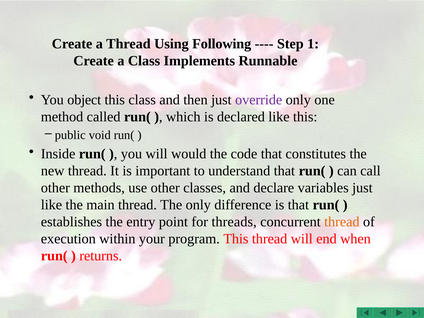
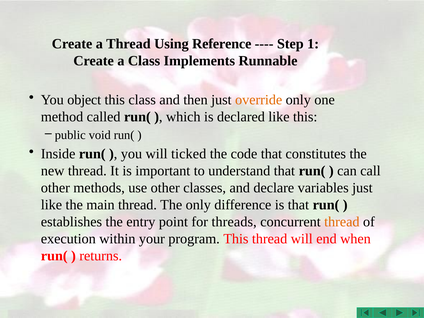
Following: Following -> Reference
override colour: purple -> orange
would: would -> ticked
